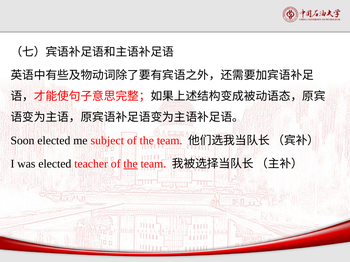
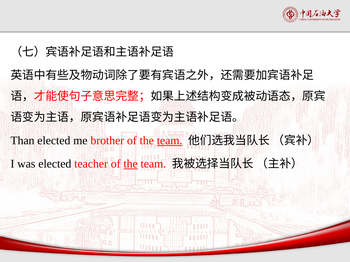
Soon: Soon -> Than
subject: subject -> brother
team at (170, 141) underline: none -> present
